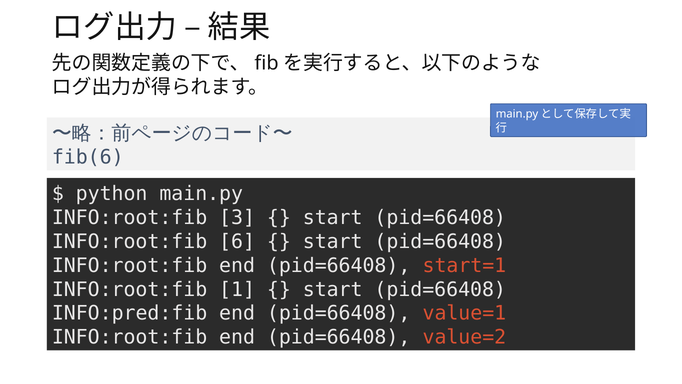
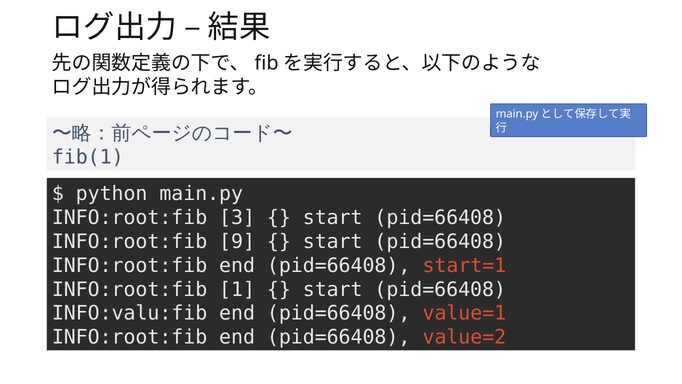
fib(6: fib(6 -> fib(1
6: 6 -> 9
INFO:pred:fib: INFO:pred:fib -> INFO:valu:fib
